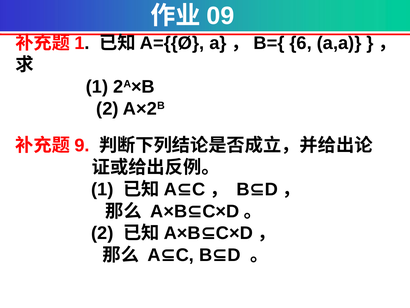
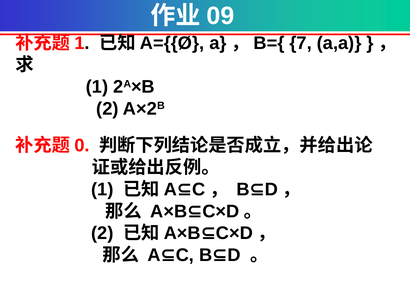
6: 6 -> 7
9: 9 -> 0
